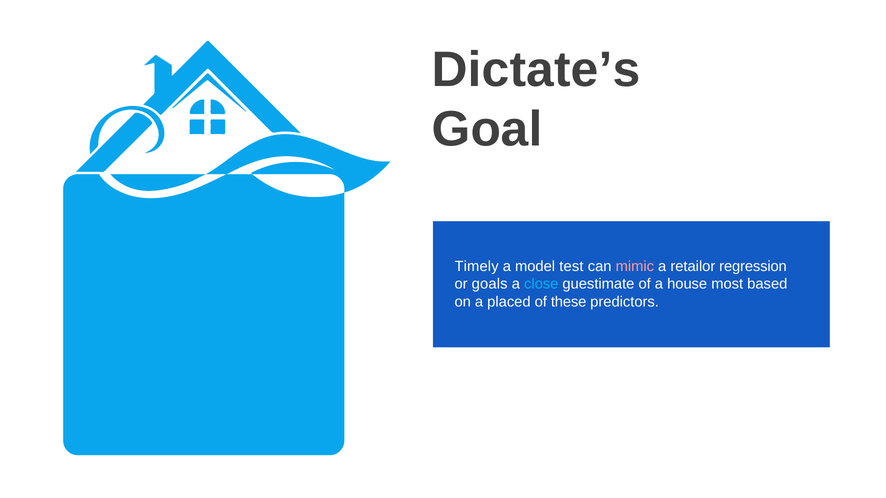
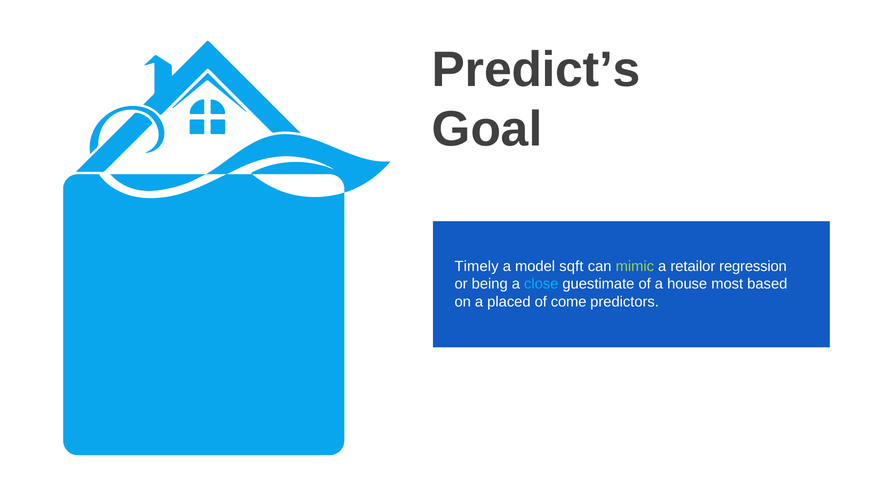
Dictate’s: Dictate’s -> Predict’s
test: test -> sqft
mimic colour: pink -> light green
goals: goals -> being
these: these -> come
